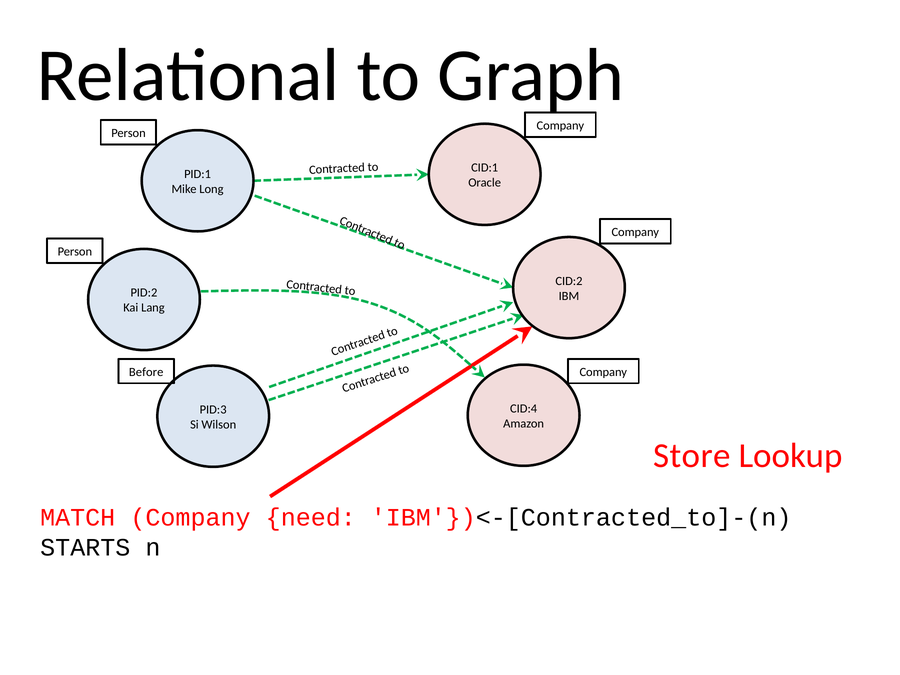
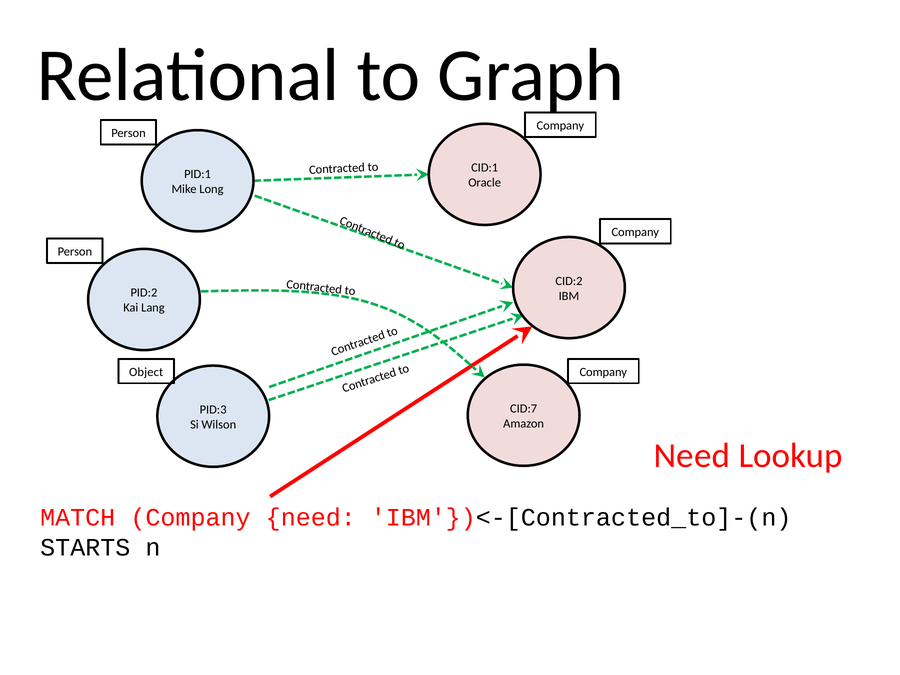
Before: Before -> Object
CID:4: CID:4 -> CID:7
Store at (692, 456): Store -> Need
